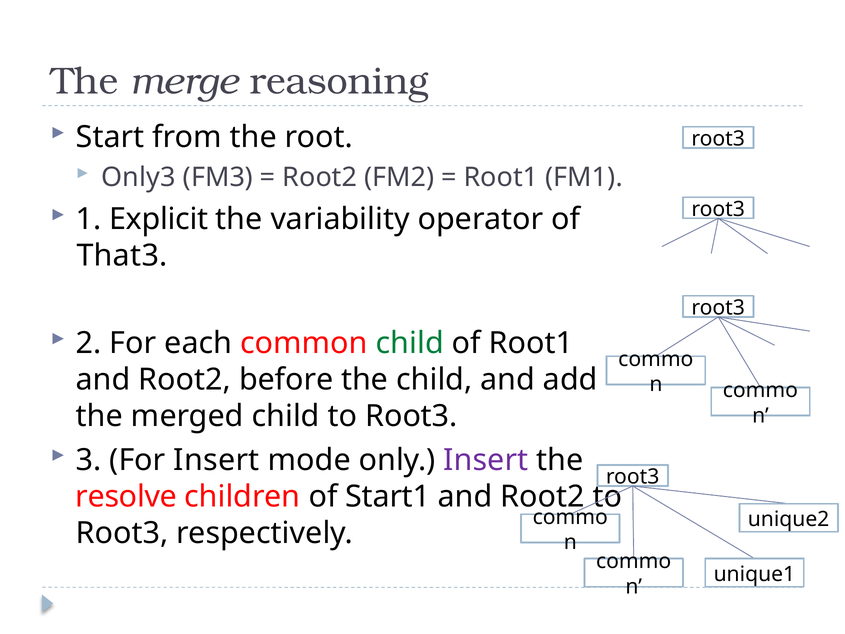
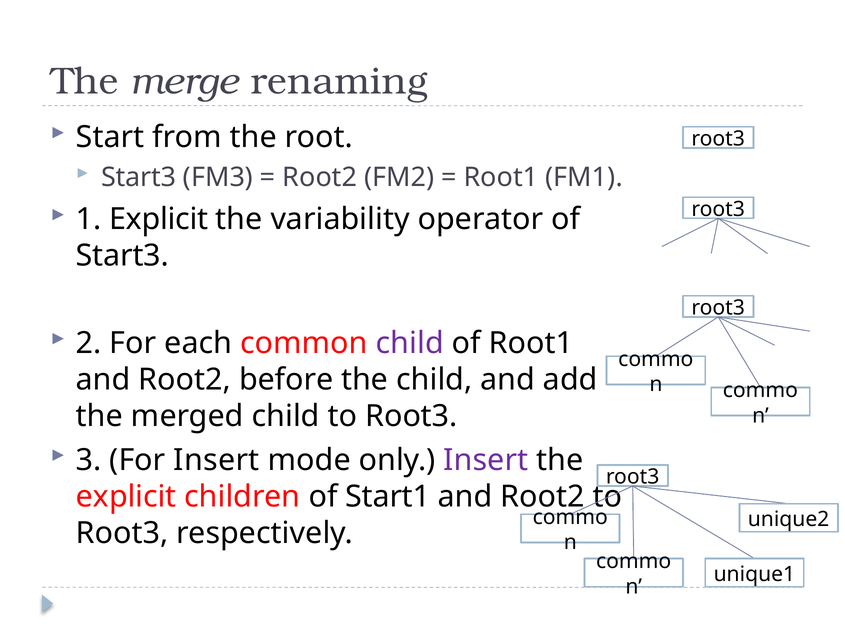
reasoning: reasoning -> renaming
Only3 at (139, 177): Only3 -> Start3
That3 at (122, 256): That3 -> Start3
child at (410, 343) colour: green -> purple
resolve at (126, 496): resolve -> explicit
